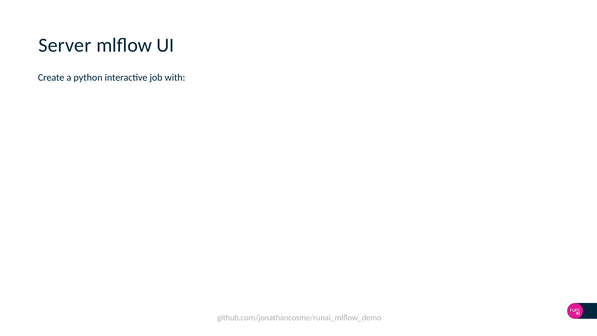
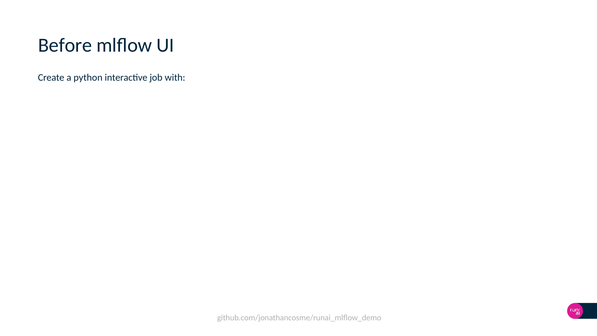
Server: Server -> Before
